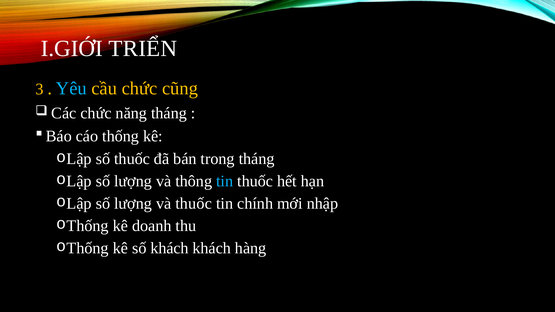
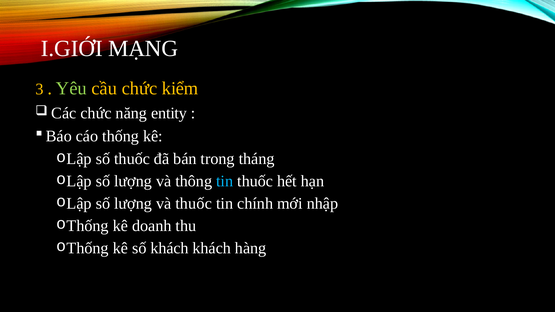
TRIỂN: TRIỂN -> MẠNG
Yêu colour: light blue -> light green
cũng: cũng -> kiểm
năng tháng: tháng -> entity
